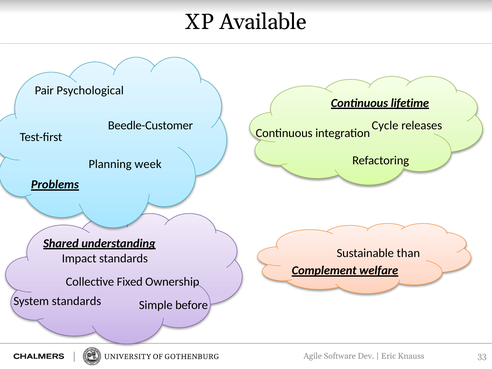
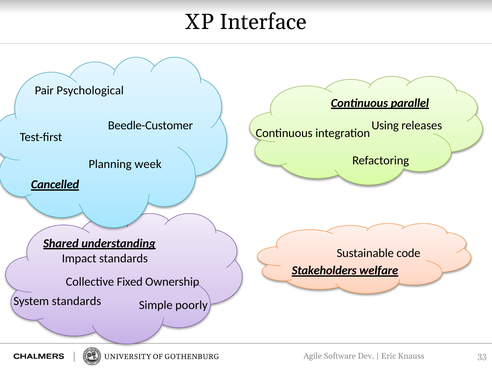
Available: Available -> Interface
lifetime: lifetime -> parallel
Cycle: Cycle -> Using
Problems: Problems -> Cancelled
than: than -> code
Complement: Complement -> Stakeholders
before: before -> poorly
